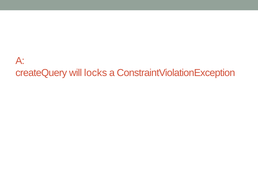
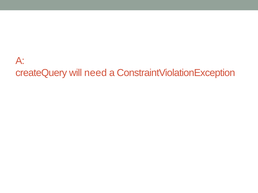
locks: locks -> need
